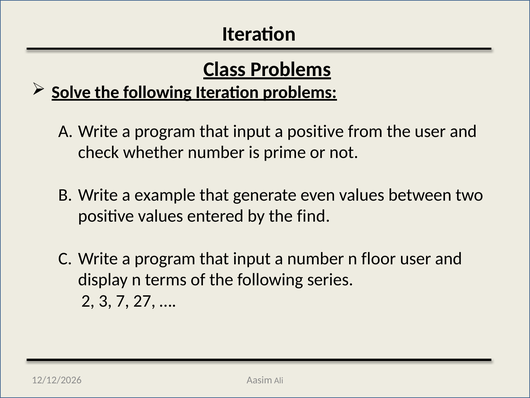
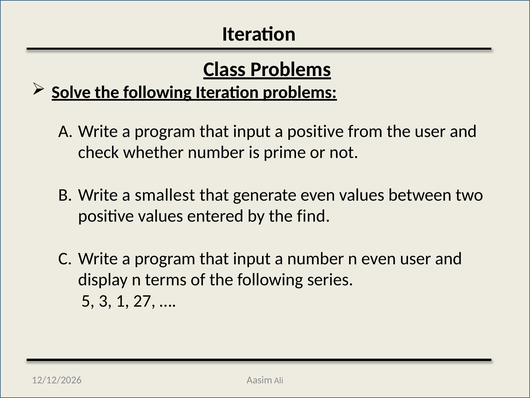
example: example -> smallest
n floor: floor -> even
2 at (88, 301): 2 -> 5
7: 7 -> 1
